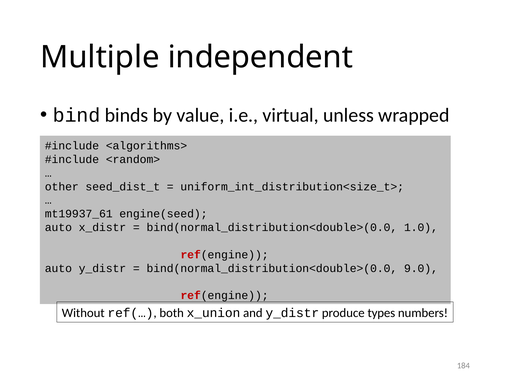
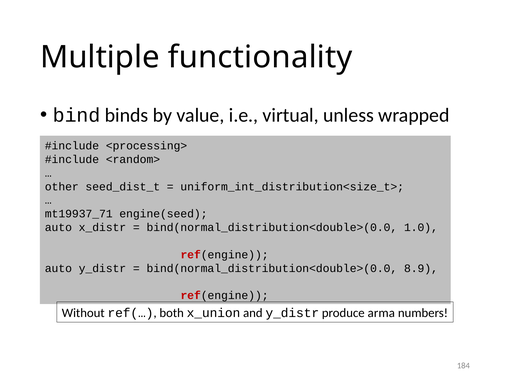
independent: independent -> functionality
<algorithms>: <algorithms> -> <processing>
mt19937_61: mt19937_61 -> mt19937_71
9.0: 9.0 -> 8.9
types: types -> arma
